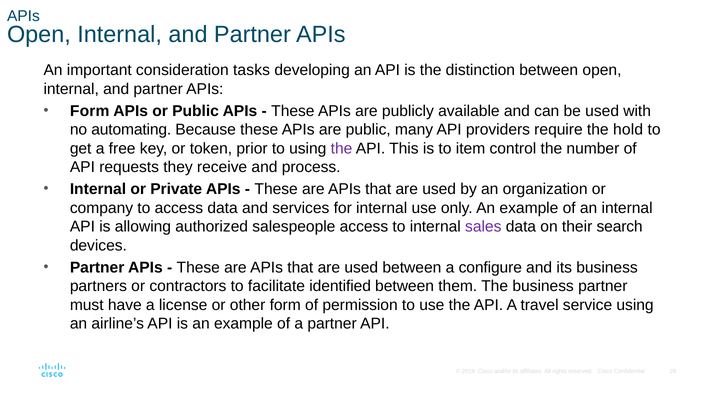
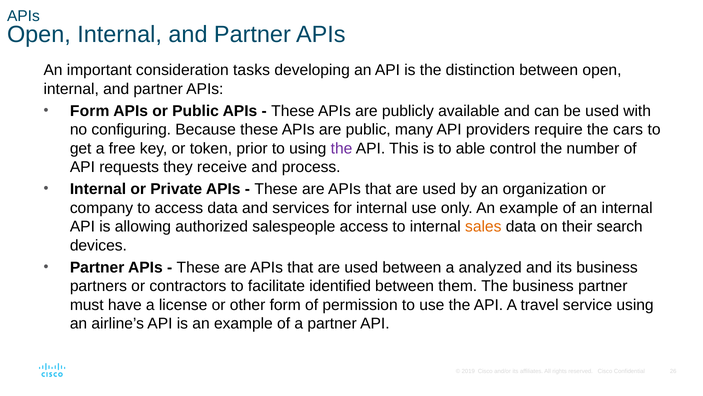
automating: automating -> configuring
hold: hold -> cars
item: item -> able
sales colour: purple -> orange
configure: configure -> analyzed
